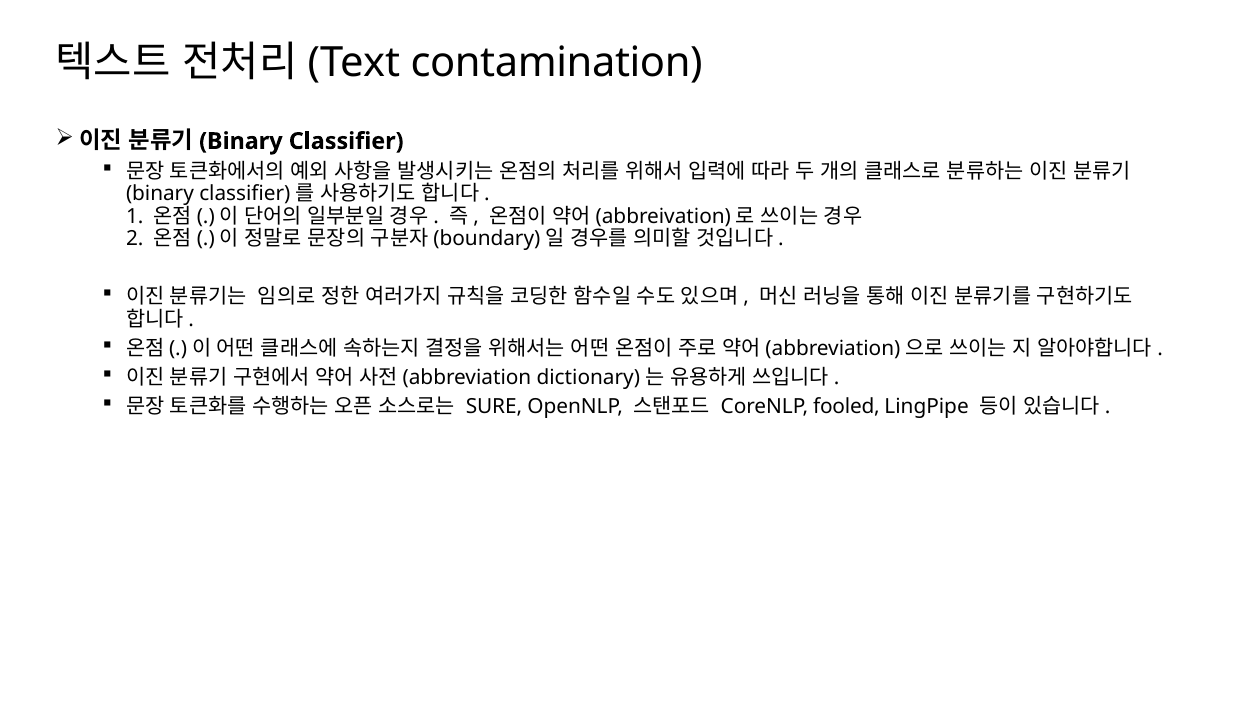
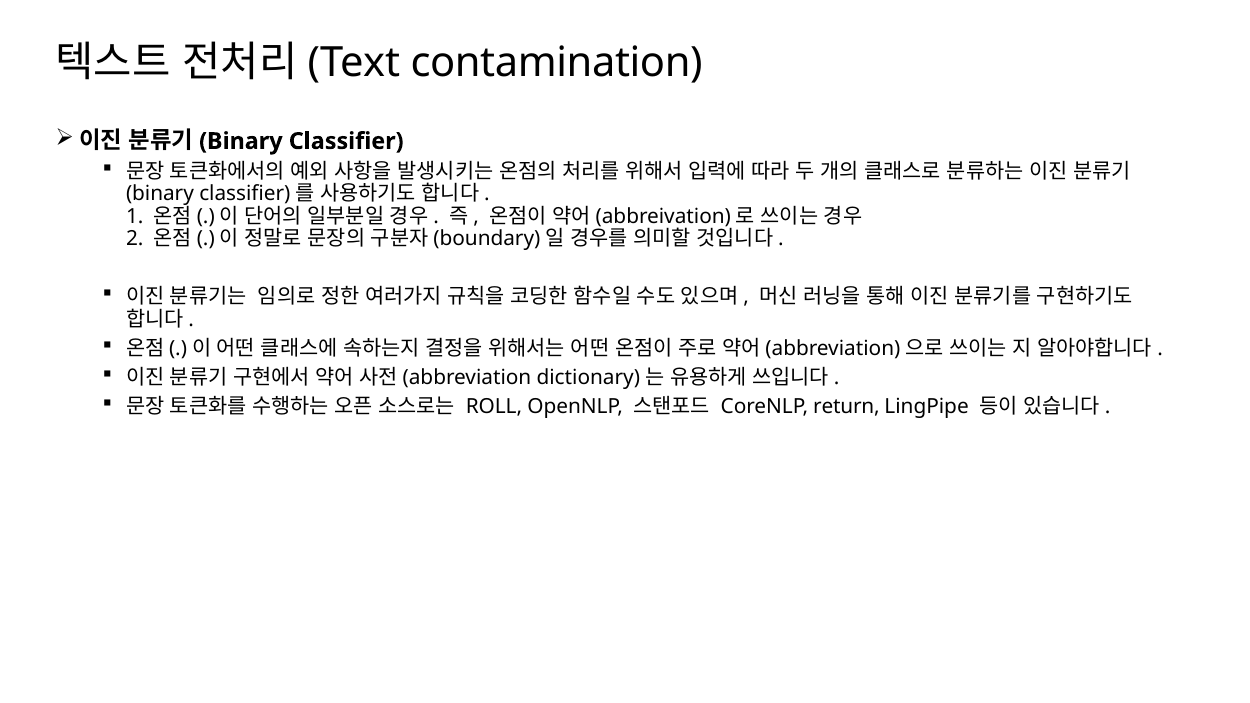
SURE: SURE -> ROLL
fooled: fooled -> return
